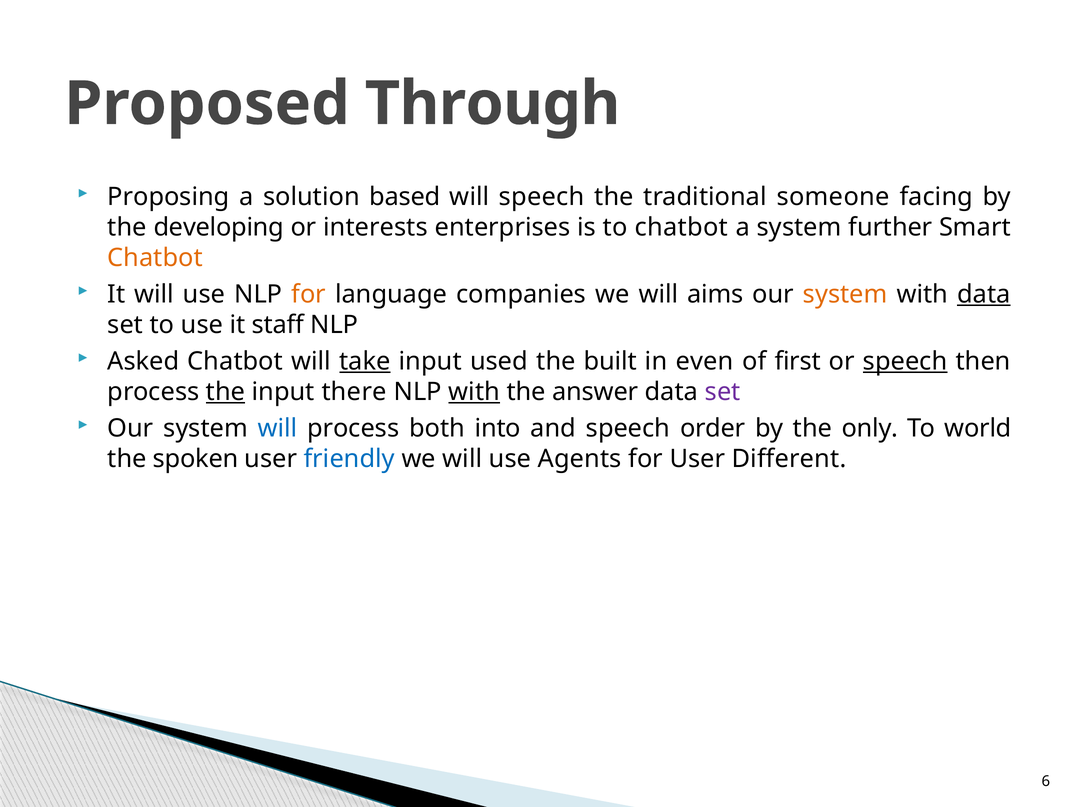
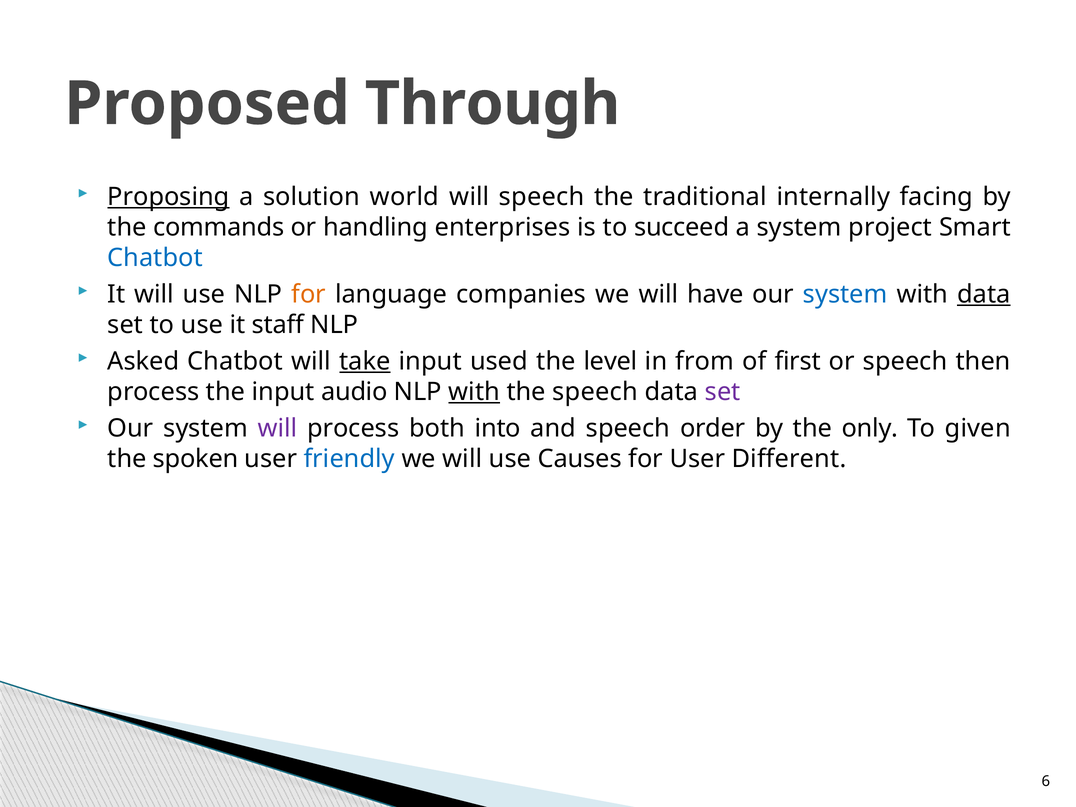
Proposing underline: none -> present
based: based -> world
someone: someone -> internally
developing: developing -> commands
interests: interests -> handling
to chatbot: chatbot -> succeed
further: further -> project
Chatbot at (155, 258) colour: orange -> blue
aims: aims -> have
system at (845, 294) colour: orange -> blue
built: built -> level
even: even -> from
speech at (905, 361) underline: present -> none
the at (226, 392) underline: present -> none
there: there -> audio
the answer: answer -> speech
will at (278, 428) colour: blue -> purple
world: world -> given
Agents: Agents -> Causes
